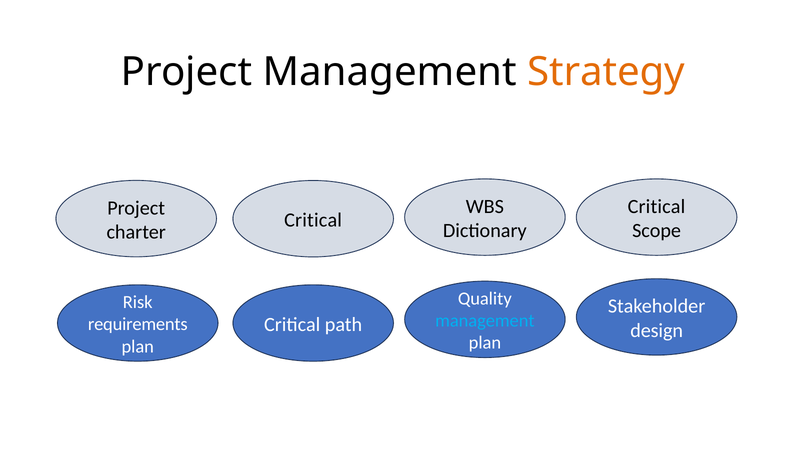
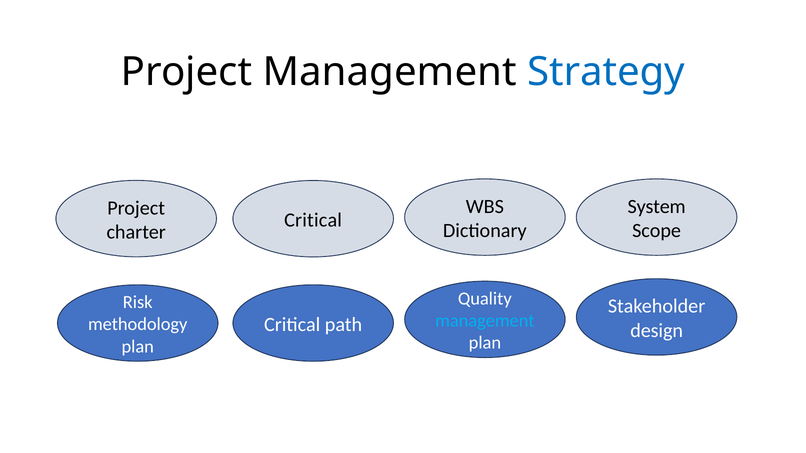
Strategy colour: orange -> blue
Critical at (656, 207): Critical -> System
requirements: requirements -> methodology
